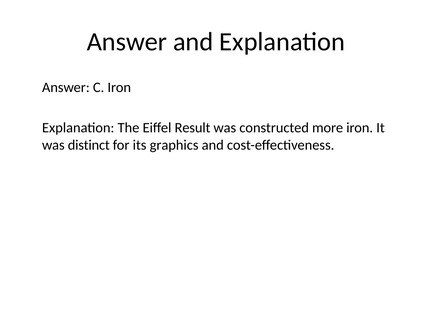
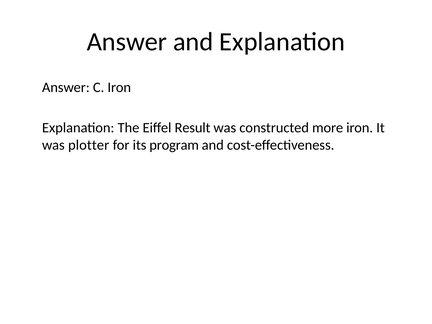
distinct: distinct -> plotter
graphics: graphics -> program
